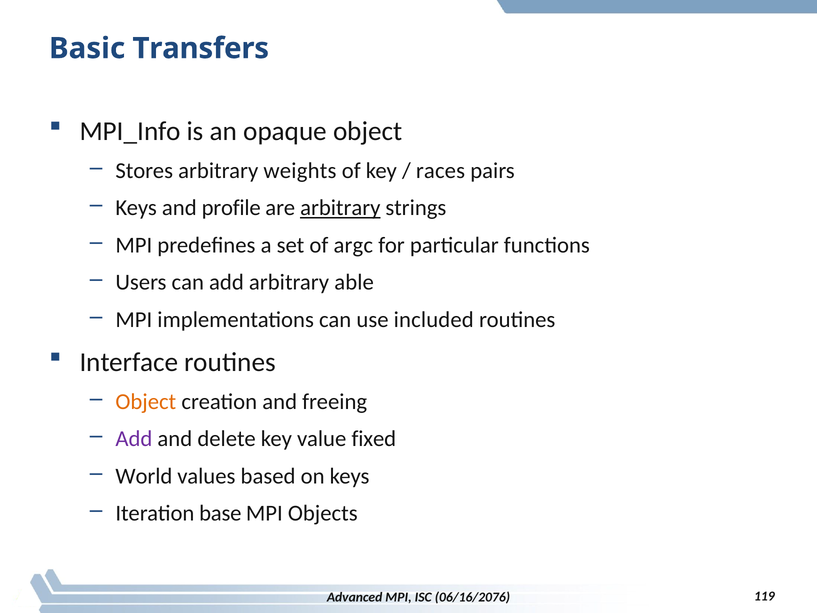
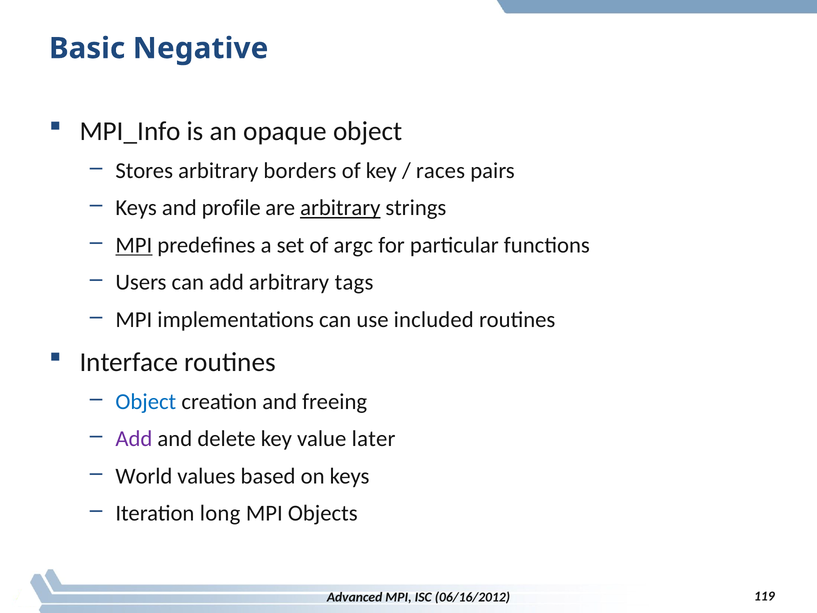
Transfers: Transfers -> Negative
weights: weights -> borders
MPI at (134, 245) underline: none -> present
able: able -> tags
Object at (146, 402) colour: orange -> blue
fixed: fixed -> later
base: base -> long
06/16/2076: 06/16/2076 -> 06/16/2012
